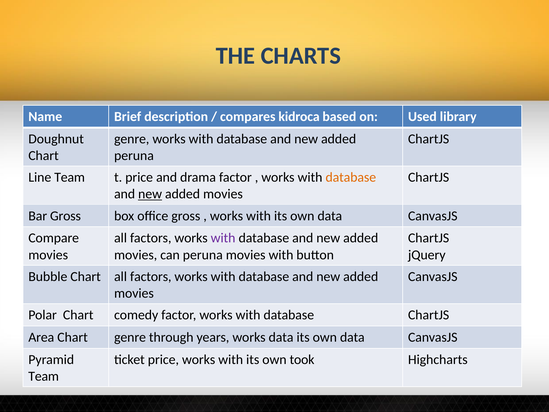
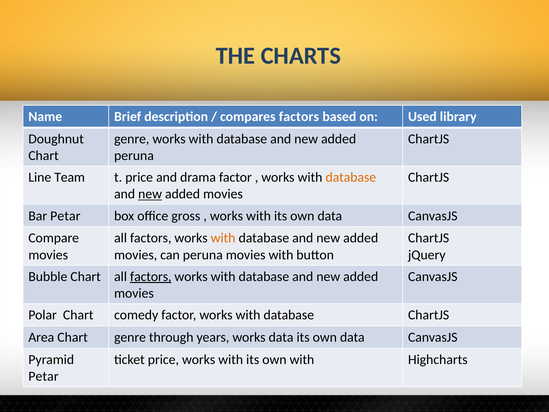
compares kidroca: kidroca -> factors
Bar Gross: Gross -> Petar
with at (223, 238) colour: purple -> orange
factors at (151, 276) underline: none -> present
own took: took -> with
Team at (44, 376): Team -> Petar
